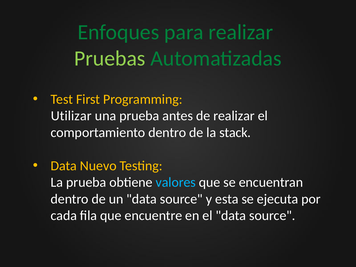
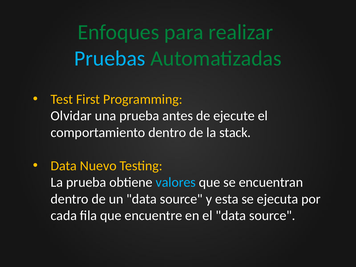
Pruebas colour: light green -> light blue
Utilizar: Utilizar -> Olvidar
de realizar: realizar -> ejecute
